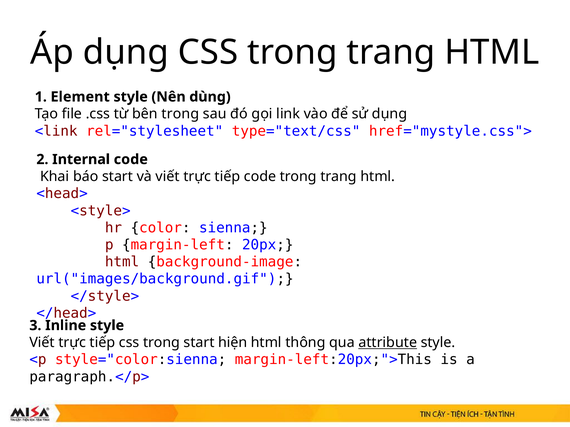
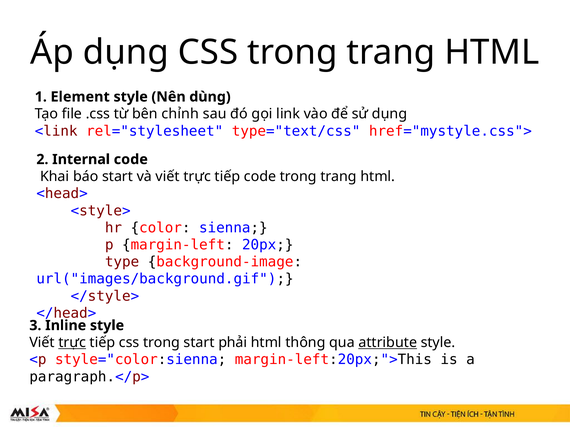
bên trong: trong -> chỉnh
html at (122, 262): html -> type
trực at (72, 343) underline: none -> present
hiện: hiện -> phải
